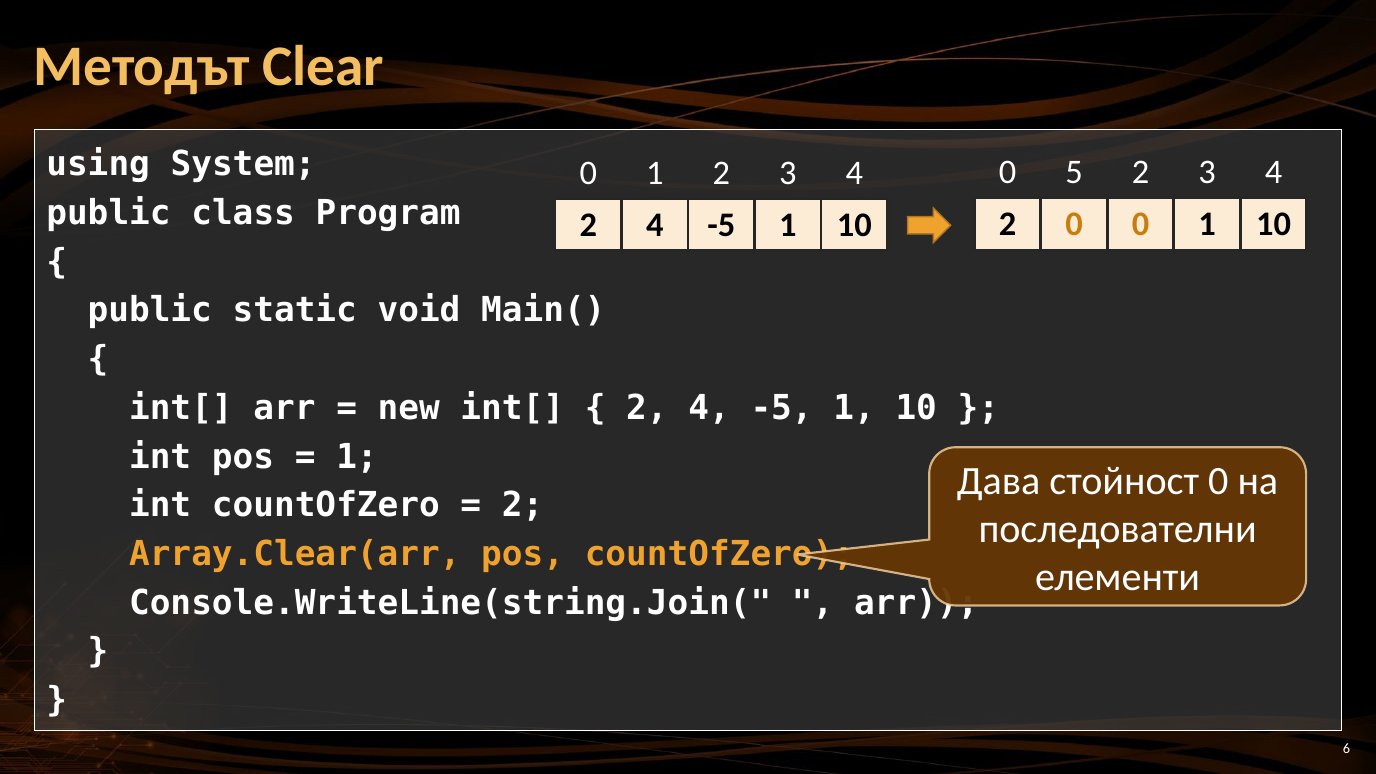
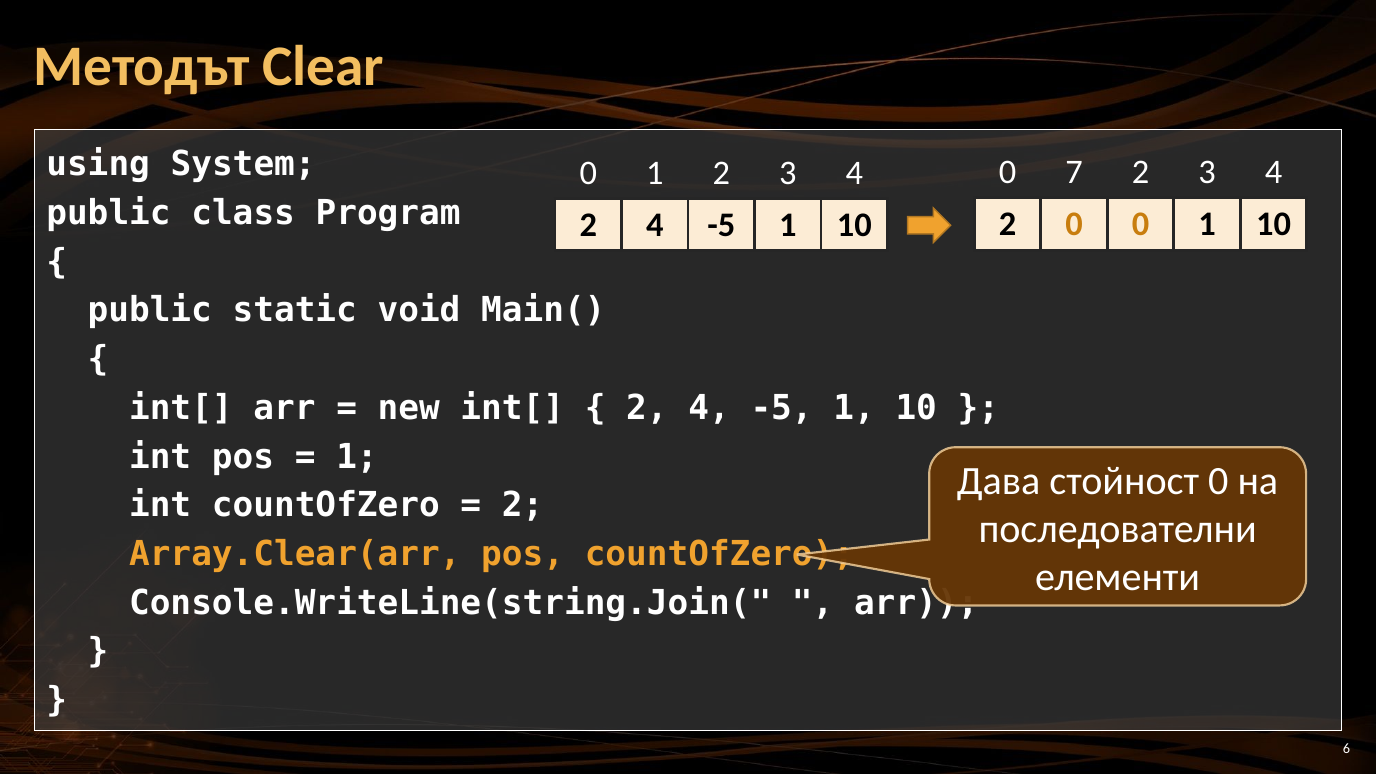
5: 5 -> 7
